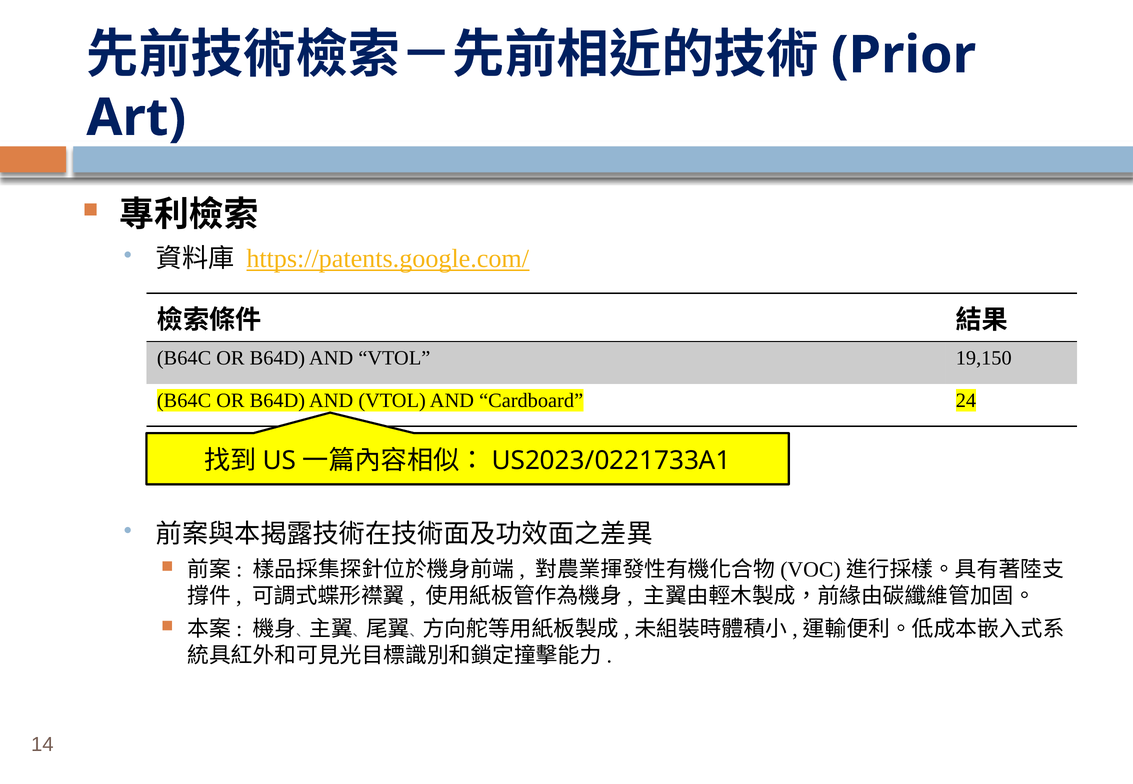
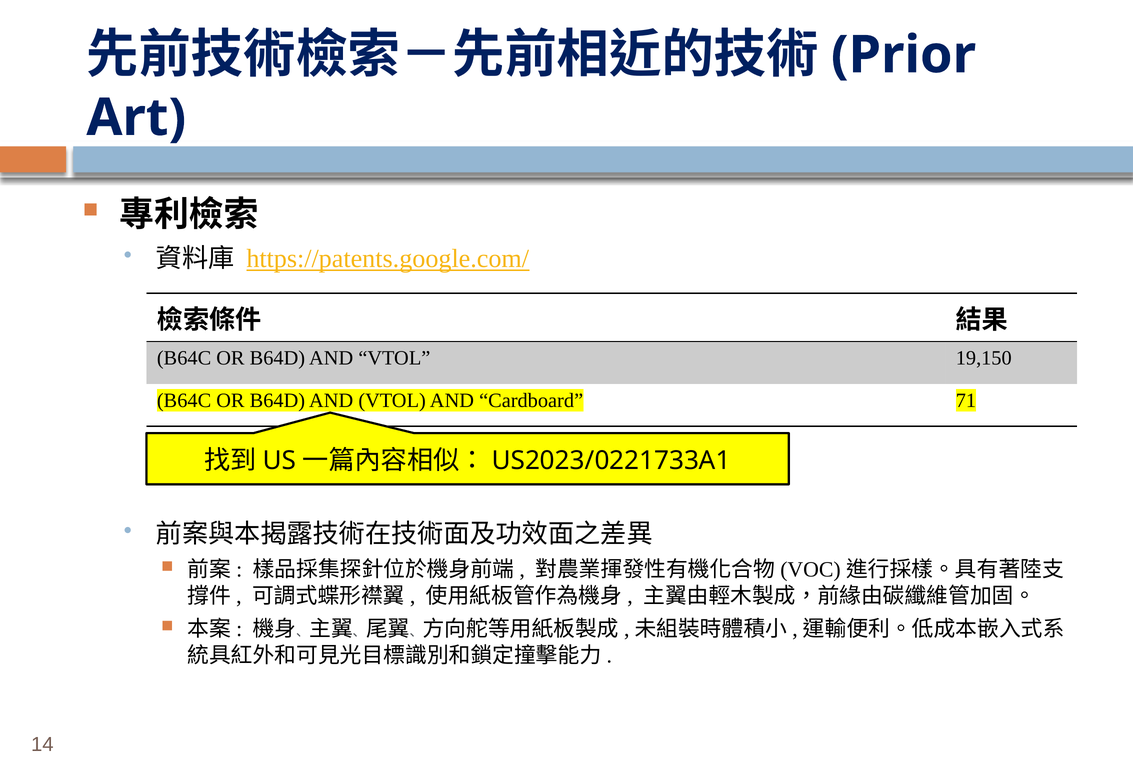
24: 24 -> 71
